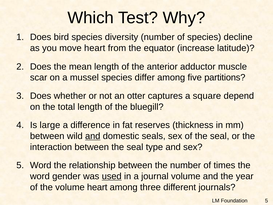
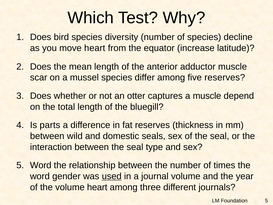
five partitions: partitions -> reserves
a square: square -> muscle
large: large -> parts
and at (93, 136) underline: present -> none
